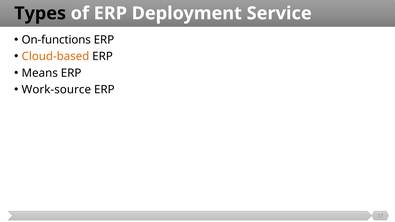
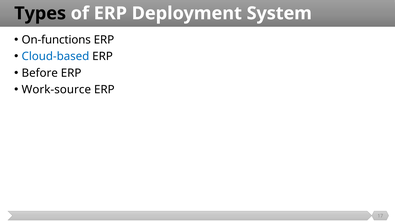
Service: Service -> System
Cloud-based colour: orange -> blue
Means: Means -> Before
